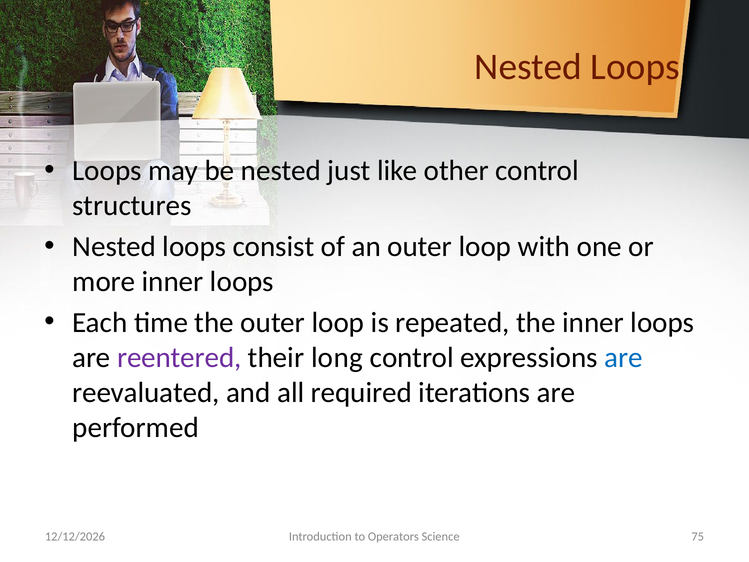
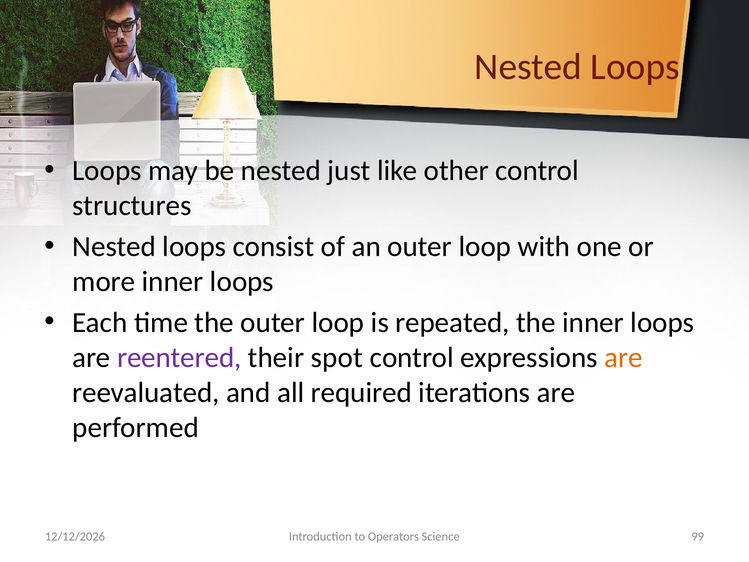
long: long -> spot
are at (624, 357) colour: blue -> orange
75: 75 -> 99
